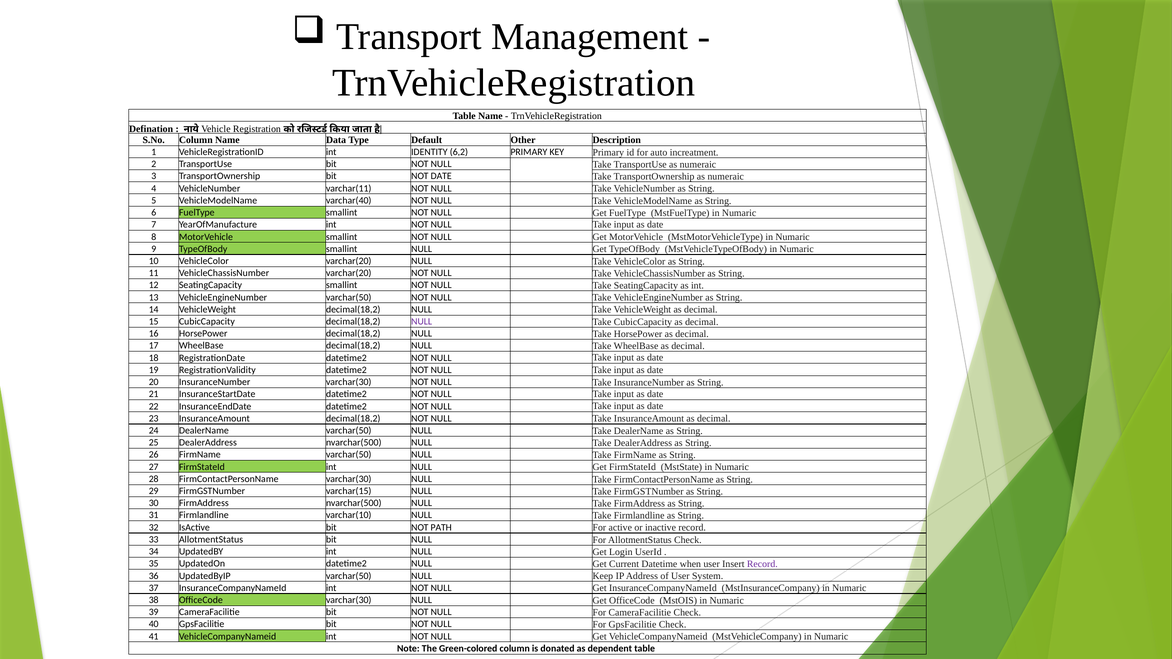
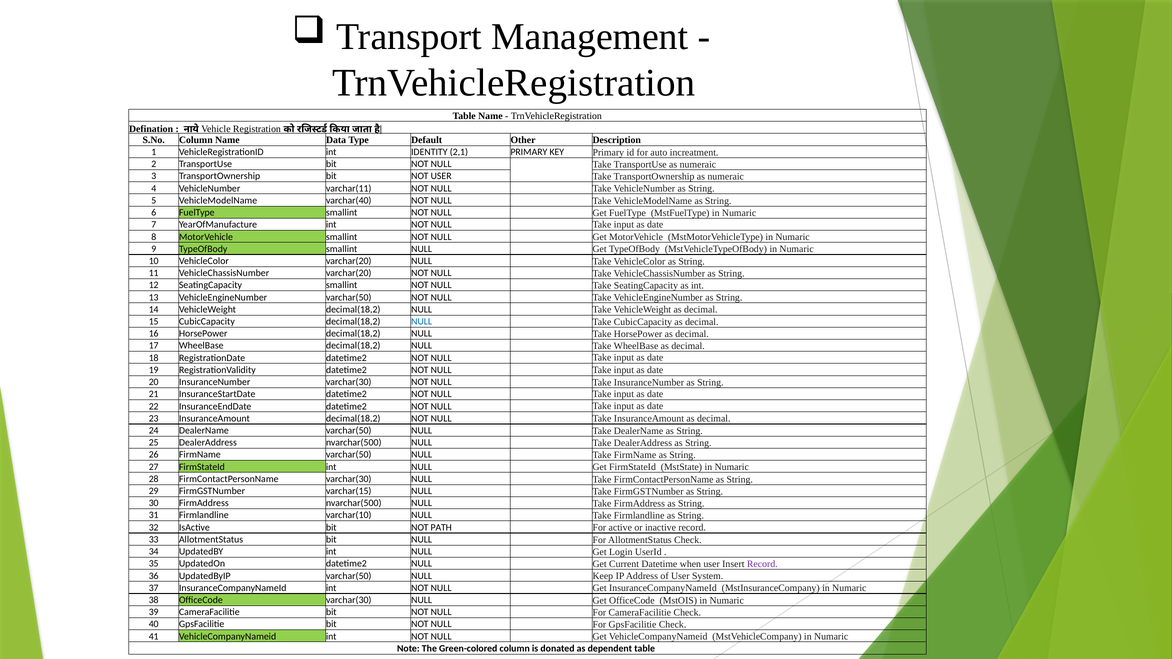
6,2: 6,2 -> 2,1
NOT DATE: DATE -> USER
NULL at (422, 322) colour: purple -> blue
